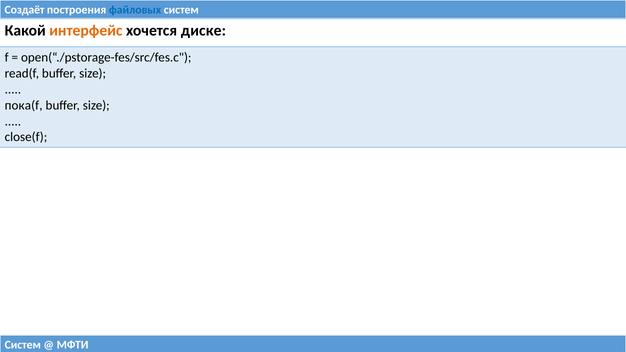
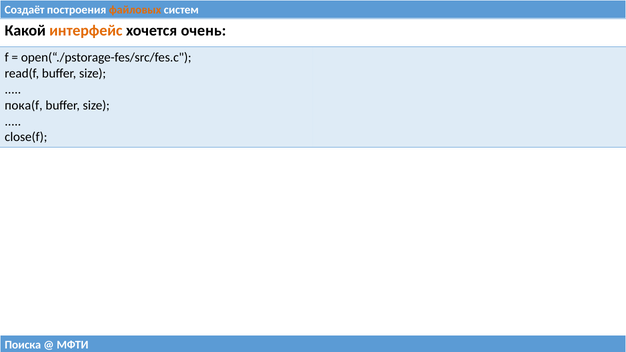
файловых colour: blue -> orange
диске: диске -> очень
Систем at (23, 345): Систем -> Поиска
